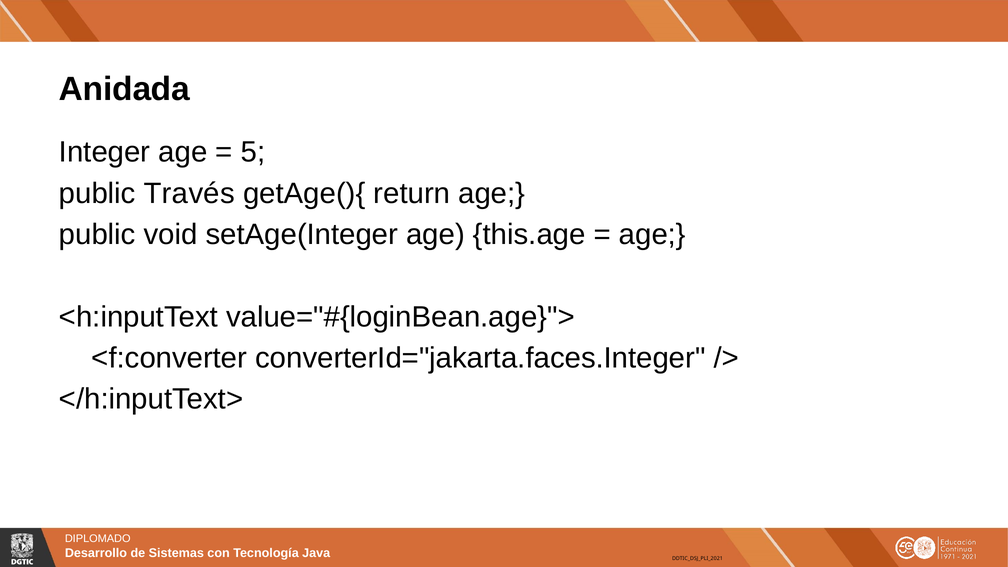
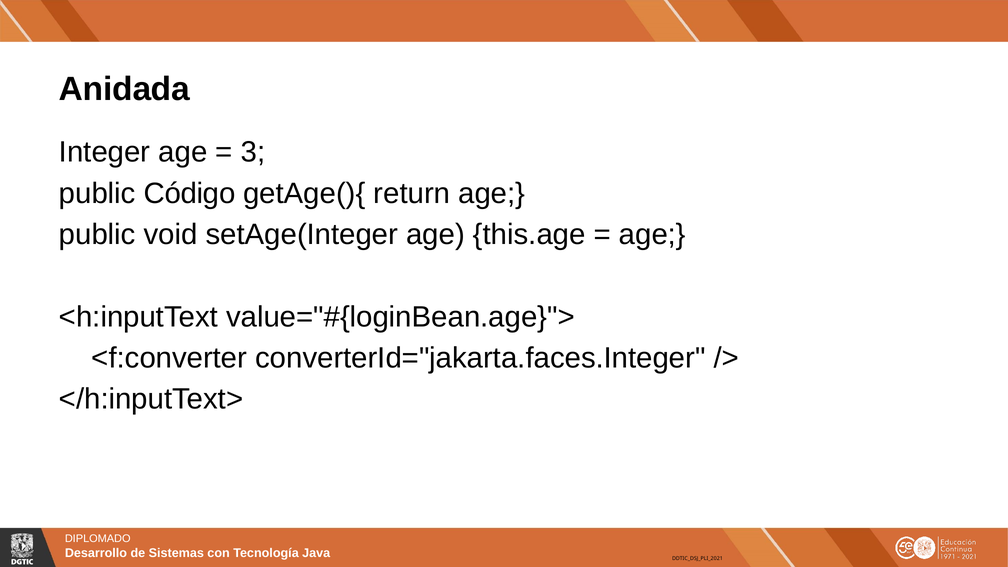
5: 5 -> 3
Través: Través -> Código
